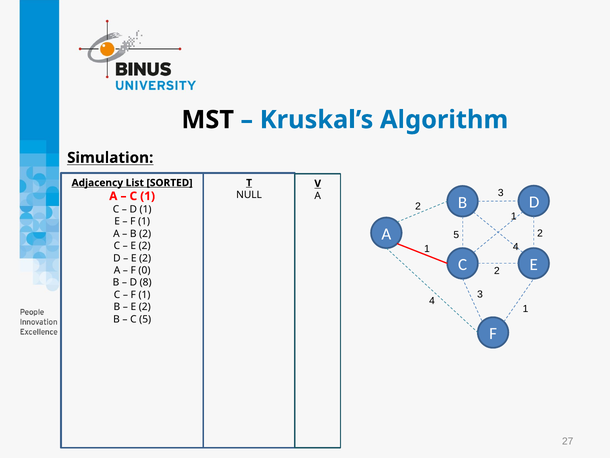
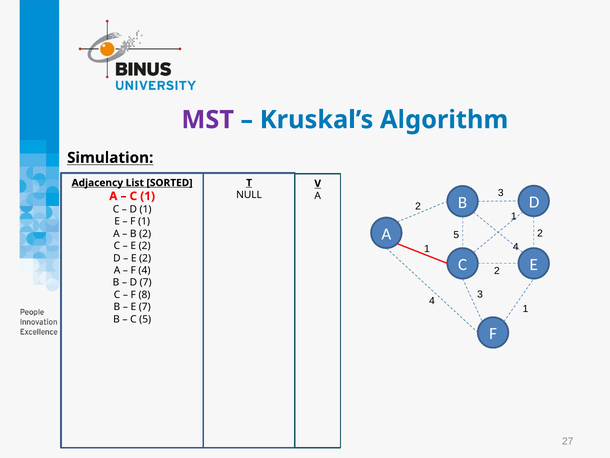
MST colour: black -> purple
F 0: 0 -> 4
D 8: 8 -> 7
1 at (144, 294): 1 -> 8
2 at (145, 307): 2 -> 7
